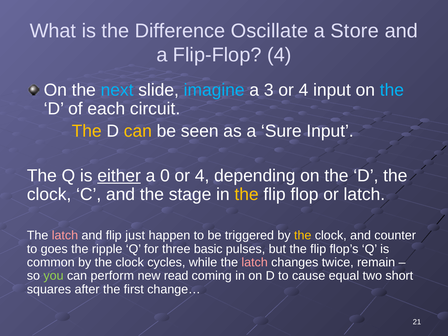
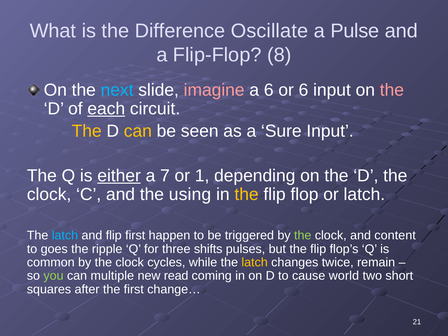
Store: Store -> Pulse
Flip-Flop 4: 4 -> 8
imagine colour: light blue -> pink
a 3: 3 -> 6
4 at (303, 90): 4 -> 6
the at (392, 90) colour: light blue -> pink
each underline: none -> present
0: 0 -> 7
4 at (202, 176): 4 -> 1
stage: stage -> using
latch at (65, 235) colour: pink -> light blue
flip just: just -> first
the at (303, 235) colour: yellow -> light green
counter: counter -> content
basic: basic -> shifts
latch at (255, 262) colour: pink -> yellow
perform: perform -> multiple
equal: equal -> world
